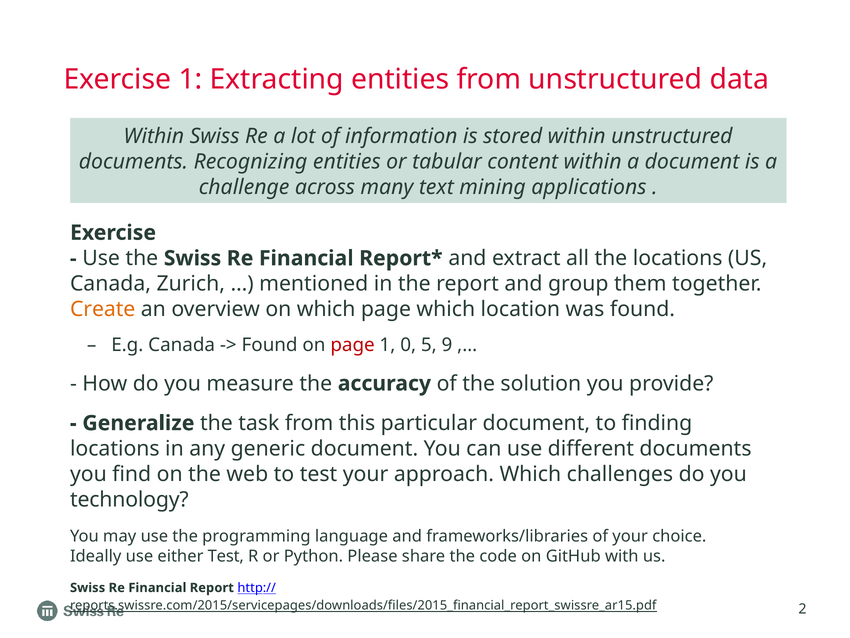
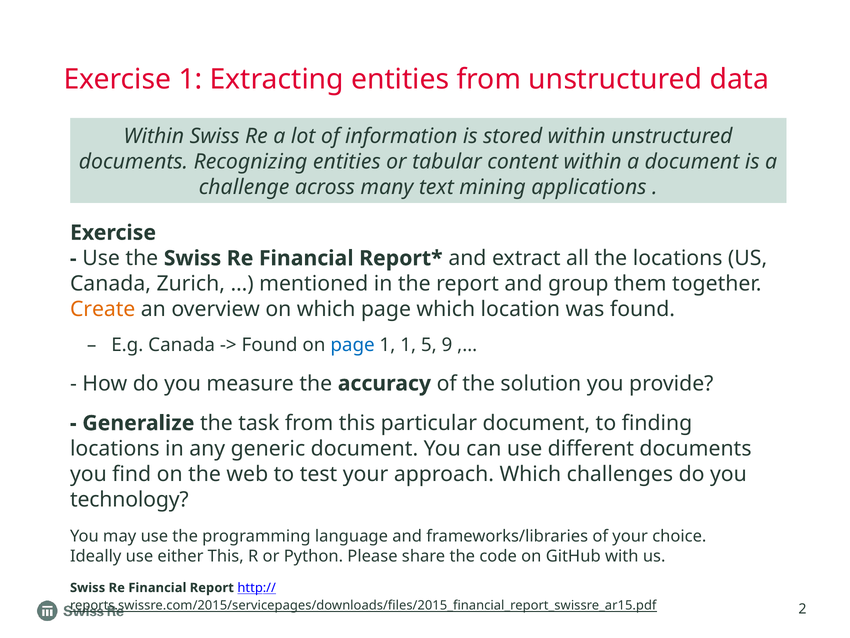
page at (353, 345) colour: red -> blue
1 0: 0 -> 1
either Test: Test -> This
